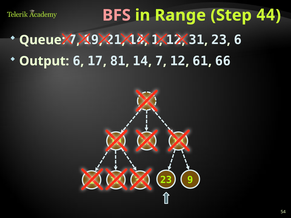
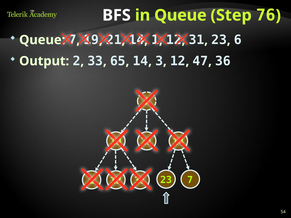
BFS colour: pink -> white
in Range: Range -> Queue
44: 44 -> 76
Output 6: 6 -> 2
17: 17 -> 33
81: 81 -> 65
7 at (159, 61): 7 -> 3
61: 61 -> 47
66: 66 -> 36
23 9: 9 -> 7
